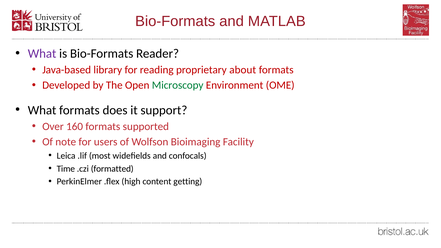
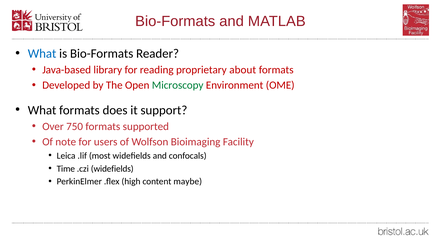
What at (42, 54) colour: purple -> blue
160: 160 -> 750
.czi formatted: formatted -> widefields
getting: getting -> maybe
